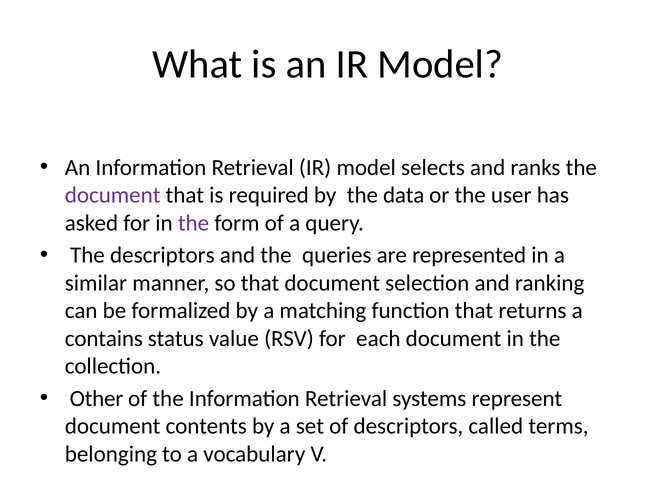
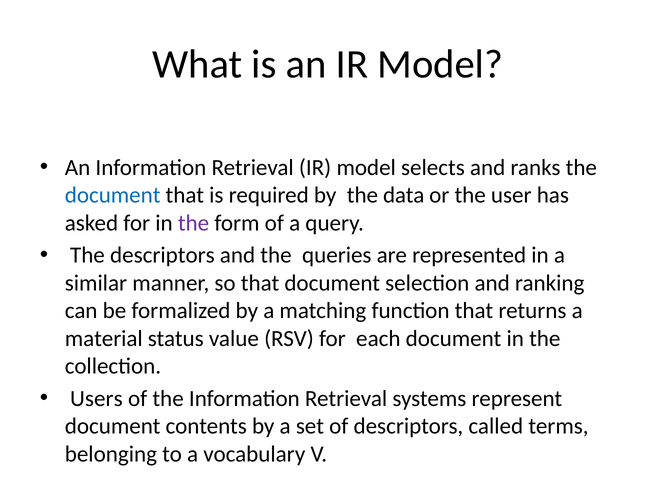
document at (113, 195) colour: purple -> blue
contains: contains -> material
Other: Other -> Users
